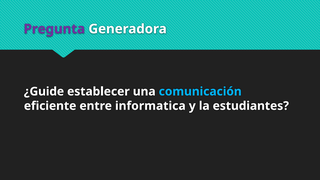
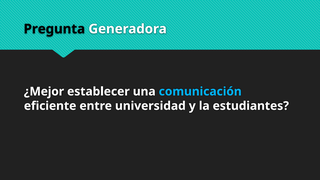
Pregunta colour: purple -> black
¿Guide: ¿Guide -> ¿Mejor
informatica: informatica -> universidad
